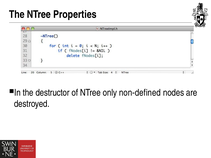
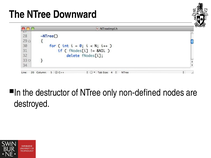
Properties: Properties -> Downward
